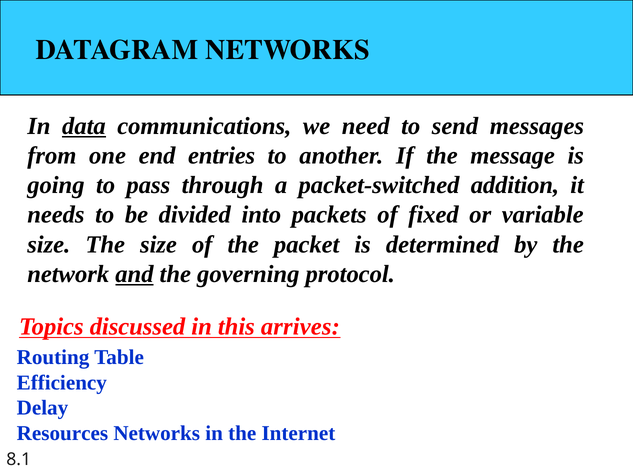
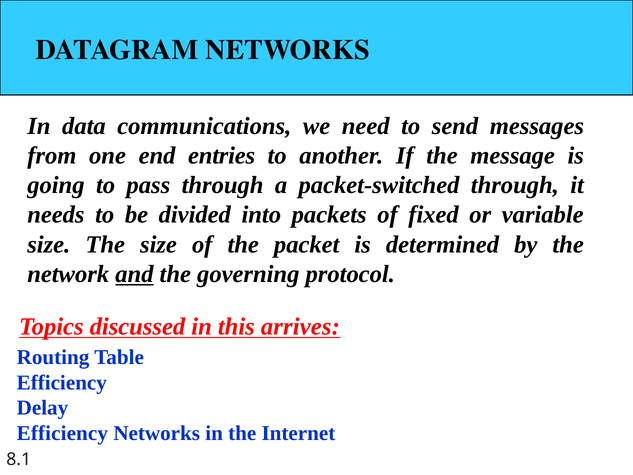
data underline: present -> none
packet-switched addition: addition -> through
Resources at (62, 433): Resources -> Efficiency
